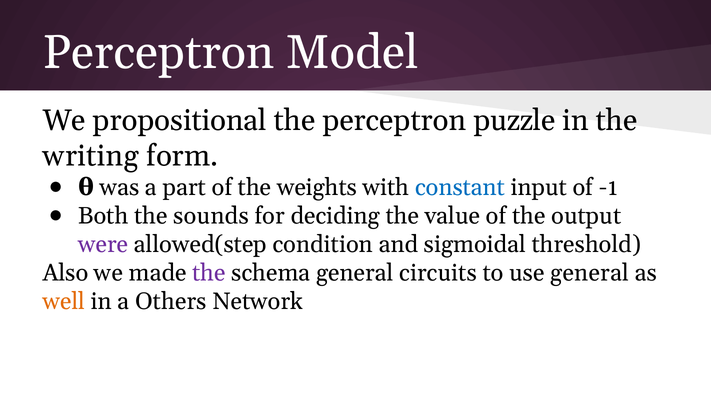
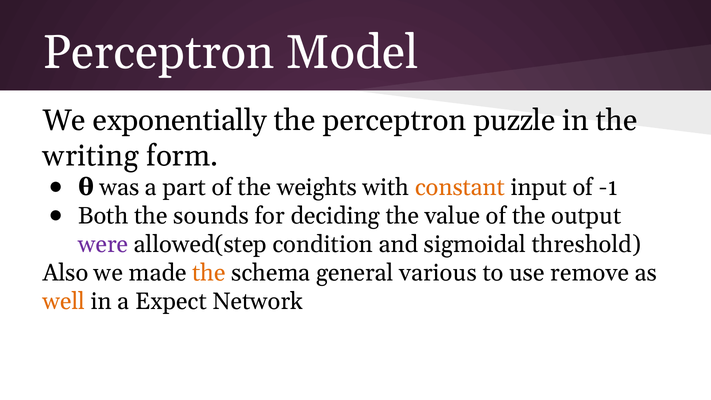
propositional: propositional -> exponentially
constant colour: blue -> orange
the at (209, 273) colour: purple -> orange
circuits: circuits -> various
use general: general -> remove
Others: Others -> Expect
